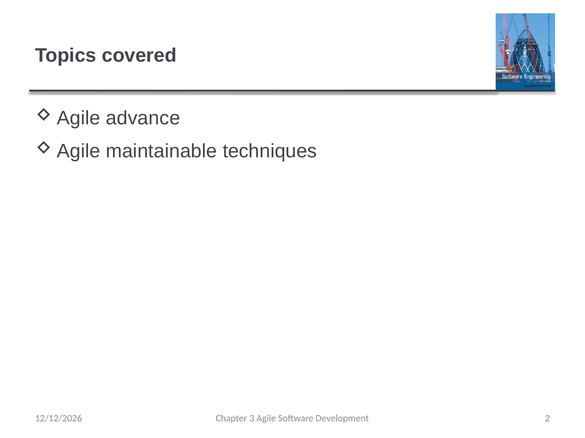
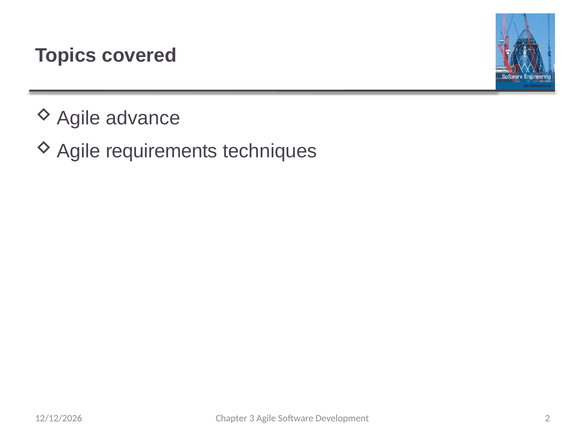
maintainable: maintainable -> requirements
